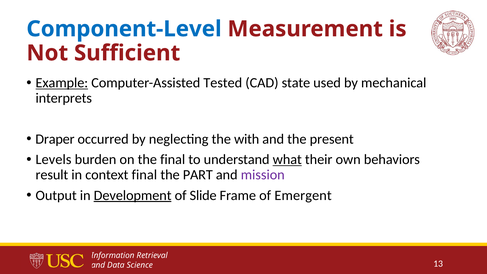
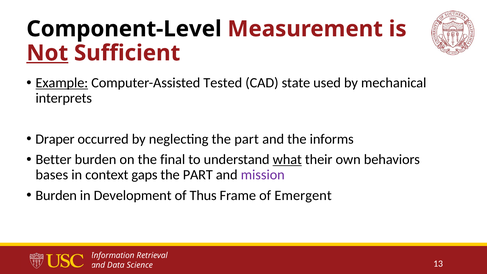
Component-Level colour: blue -> black
Not underline: none -> present
neglecting the with: with -> part
present: present -> informs
Levels: Levels -> Better
result: result -> bases
context final: final -> gaps
Output at (56, 195): Output -> Burden
Development underline: present -> none
Slide: Slide -> Thus
